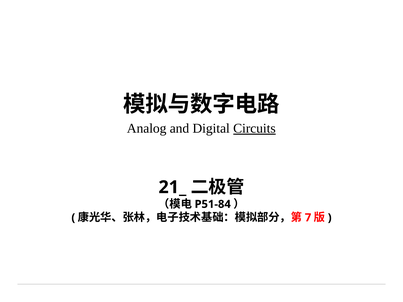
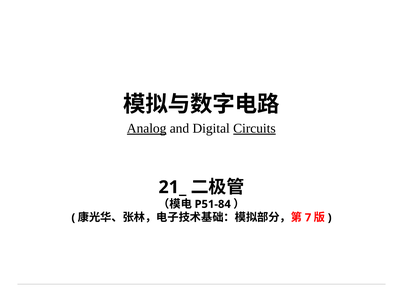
Analog underline: none -> present
